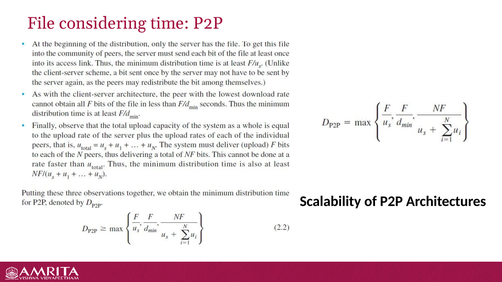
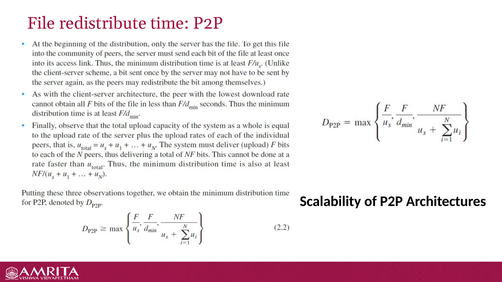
considering: considering -> redistribute
